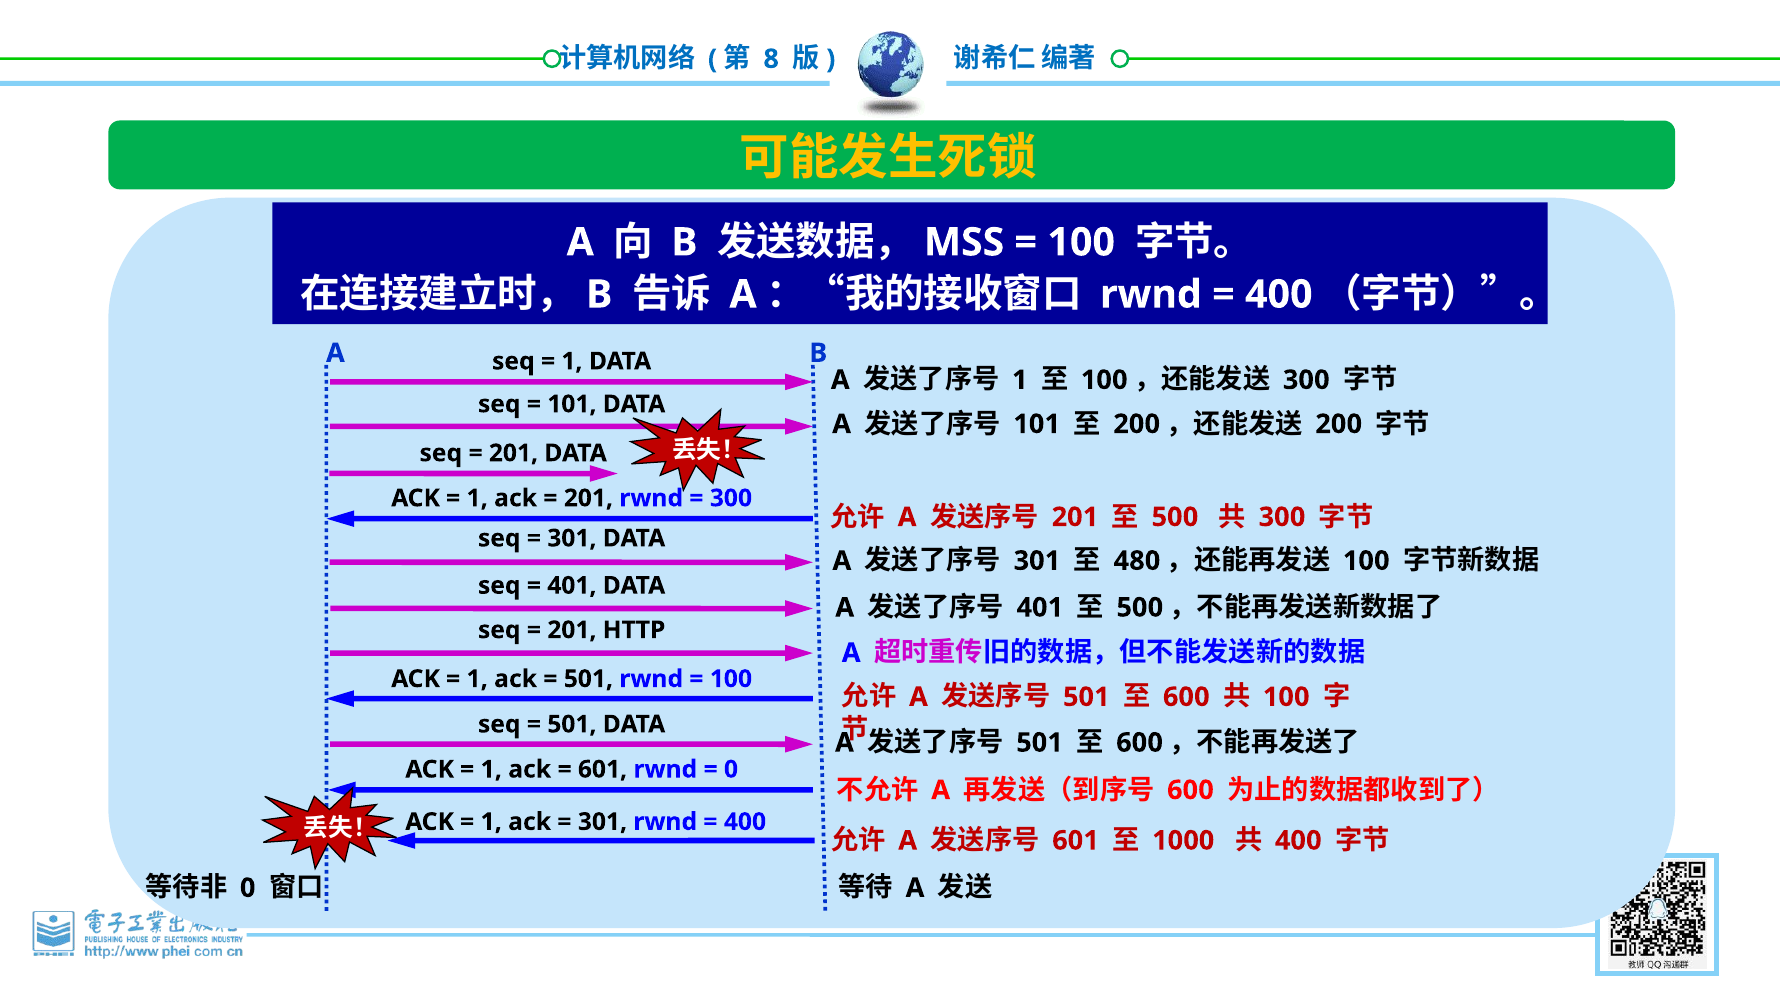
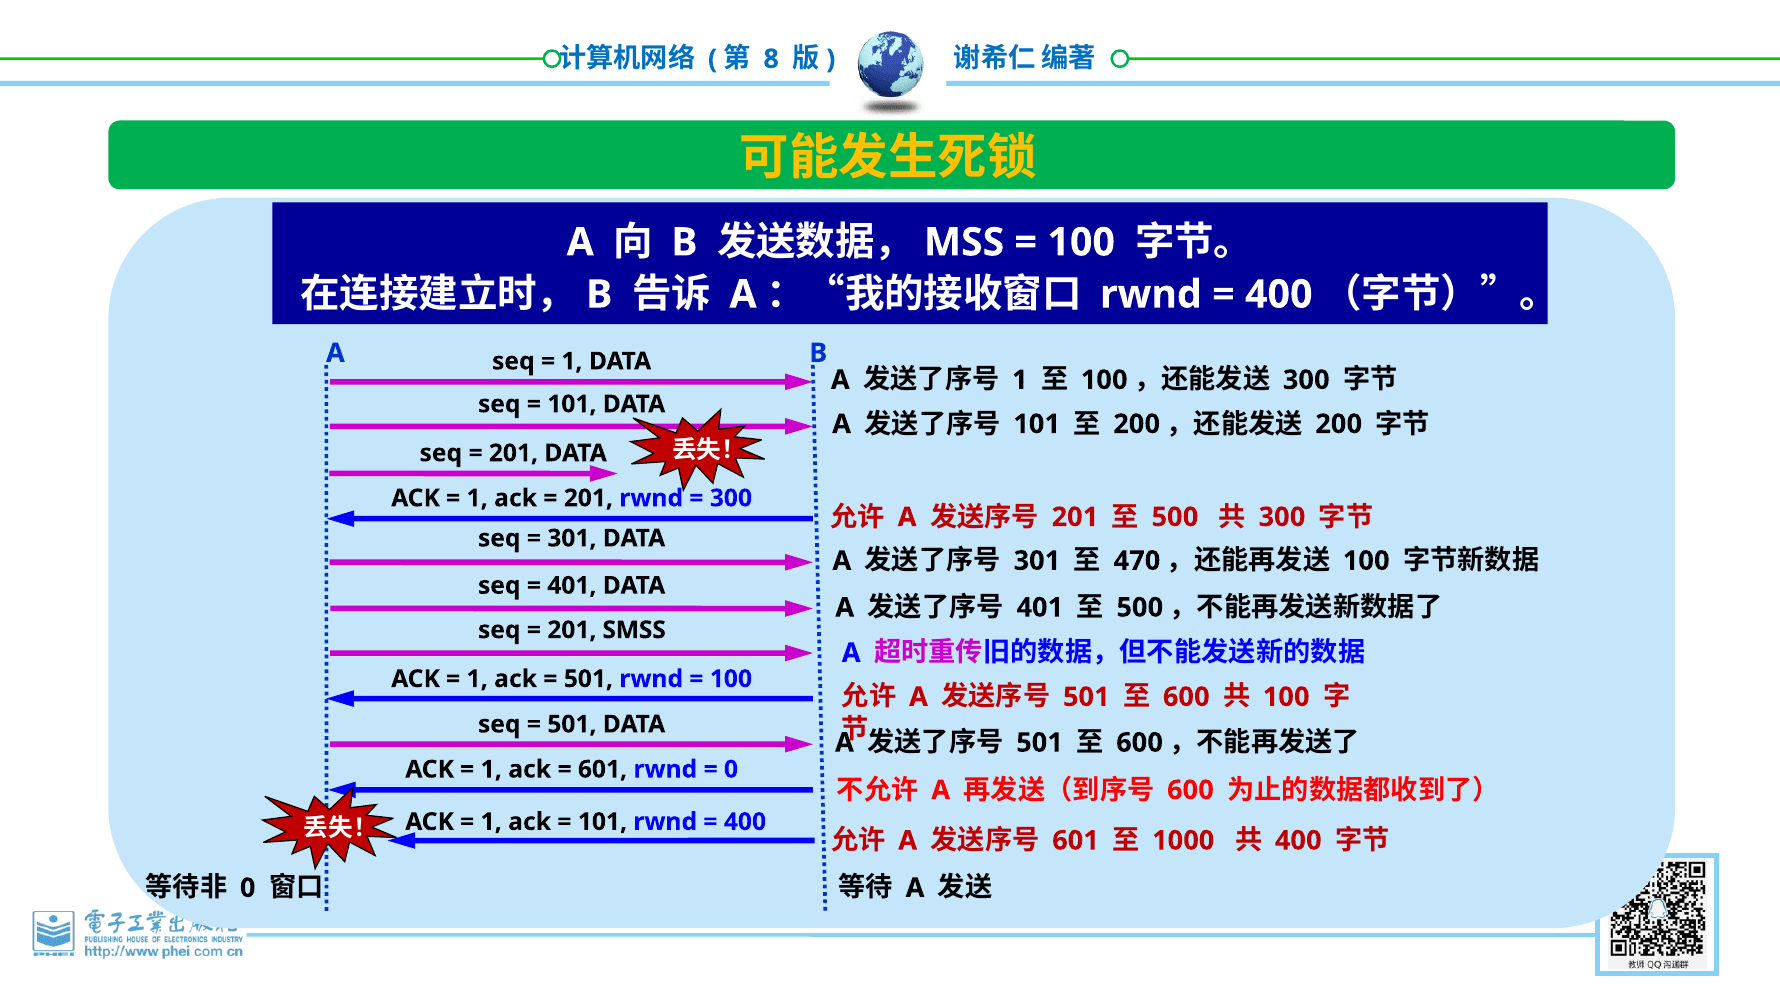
480: 480 -> 470
HTTP: HTTP -> SMSS
301 at (602, 822): 301 -> 101
